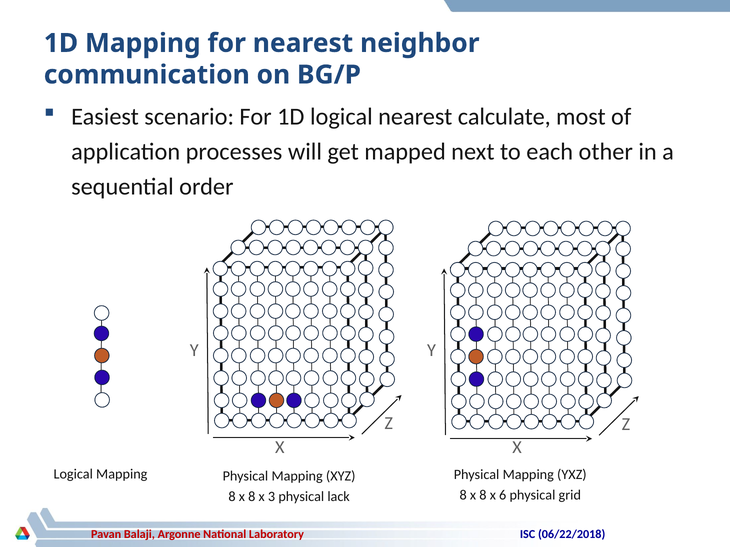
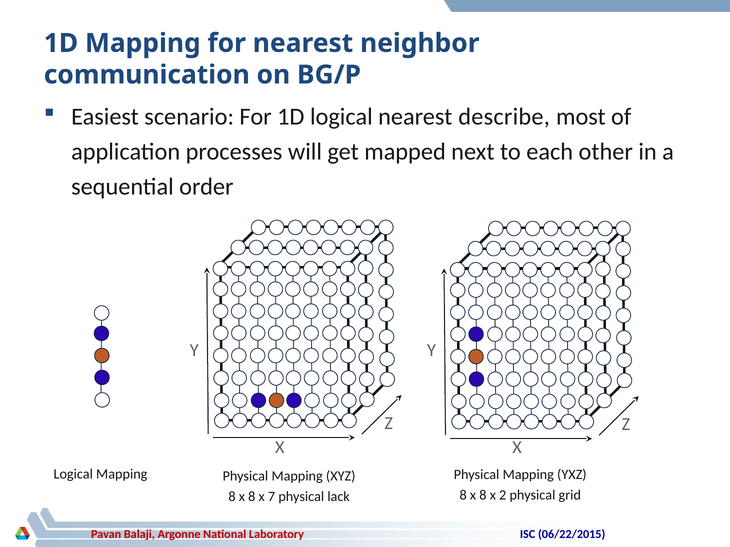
calculate: calculate -> describe
6: 6 -> 2
3: 3 -> 7
06/22/2018: 06/22/2018 -> 06/22/2015
